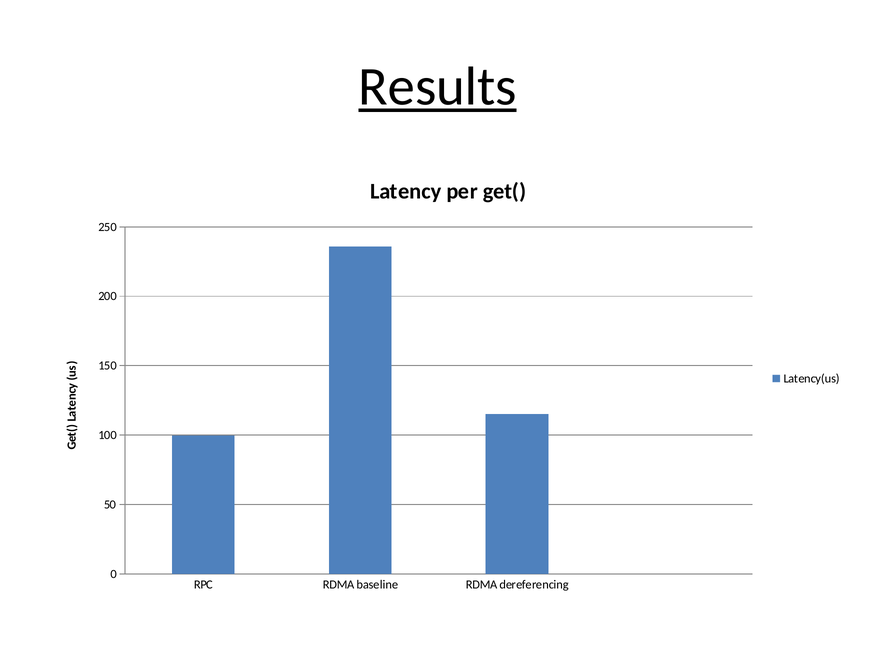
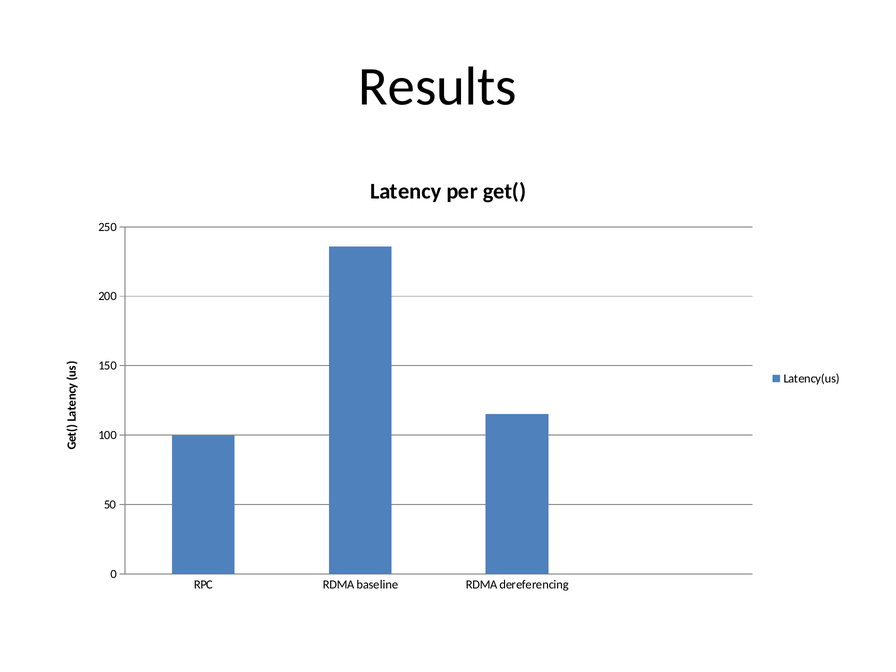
Results underline: present -> none
